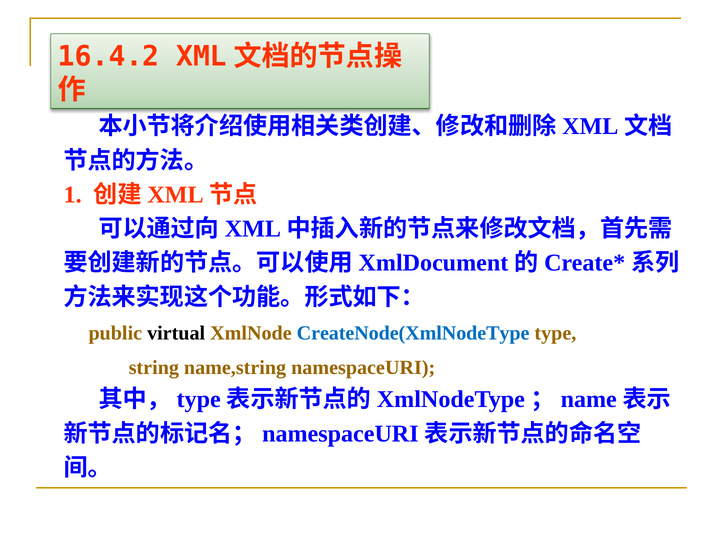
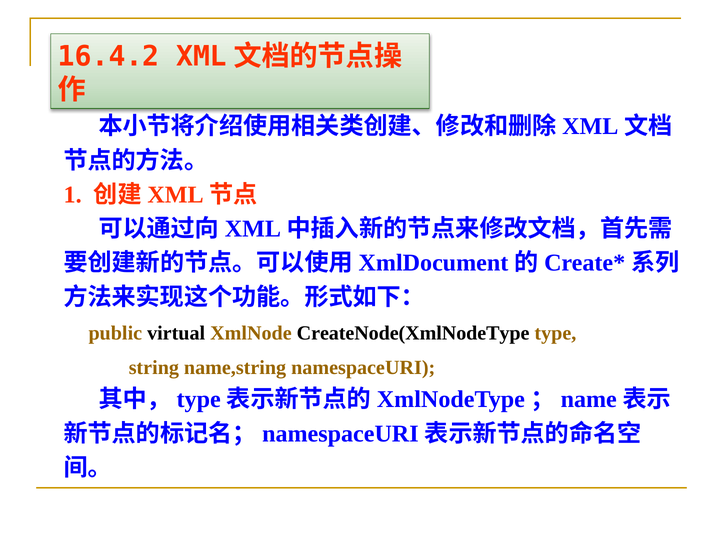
CreateNode(XmlNodeType colour: blue -> black
